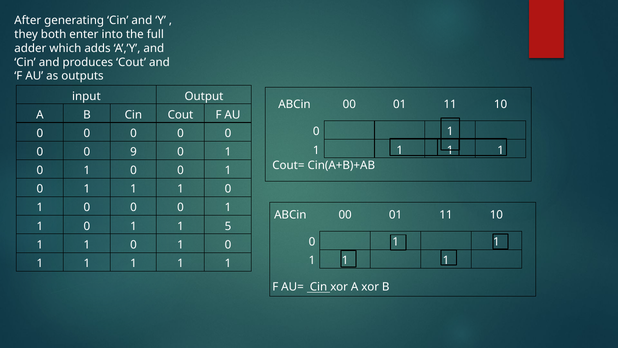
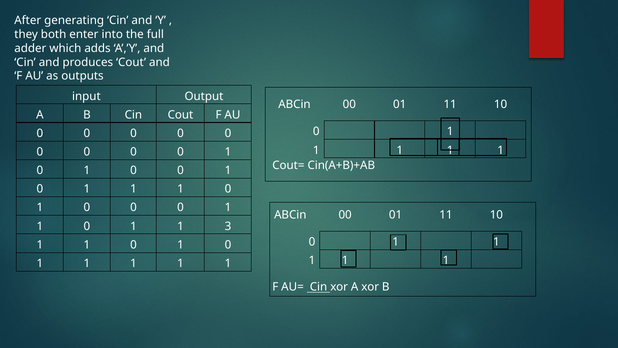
9 at (133, 152): 9 -> 0
5: 5 -> 3
